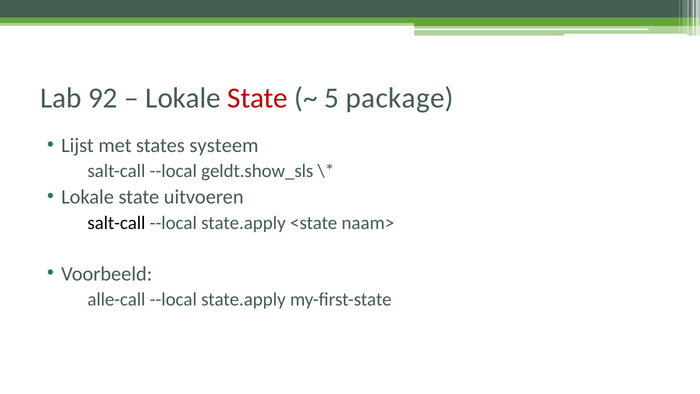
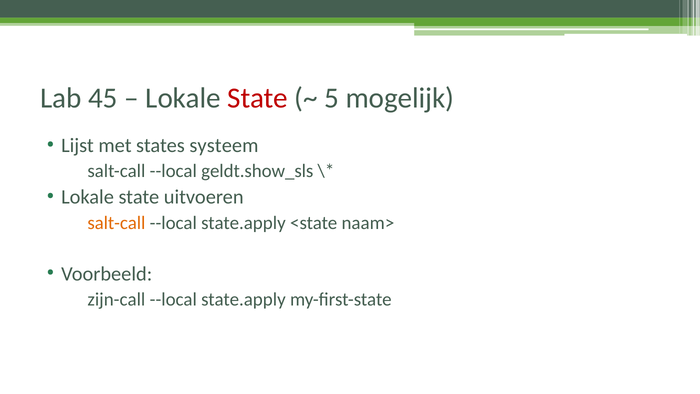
92: 92 -> 45
package: package -> mogelijk
salt-call at (116, 223) colour: black -> orange
alle-call: alle-call -> zijn-call
